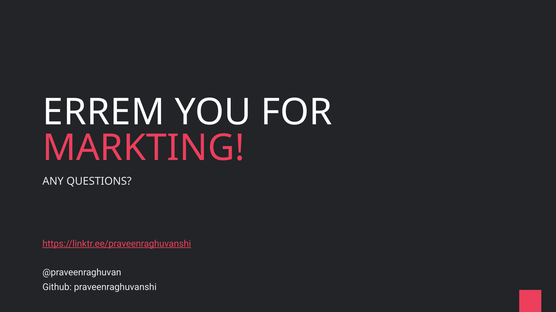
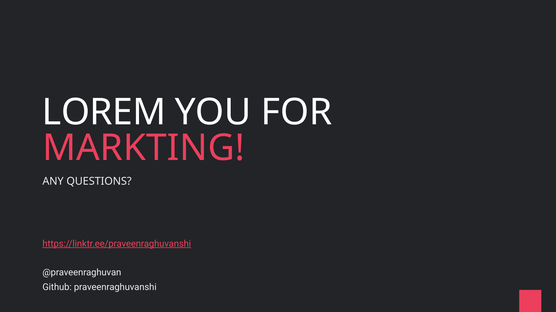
ERREM: ERREM -> LOREM
